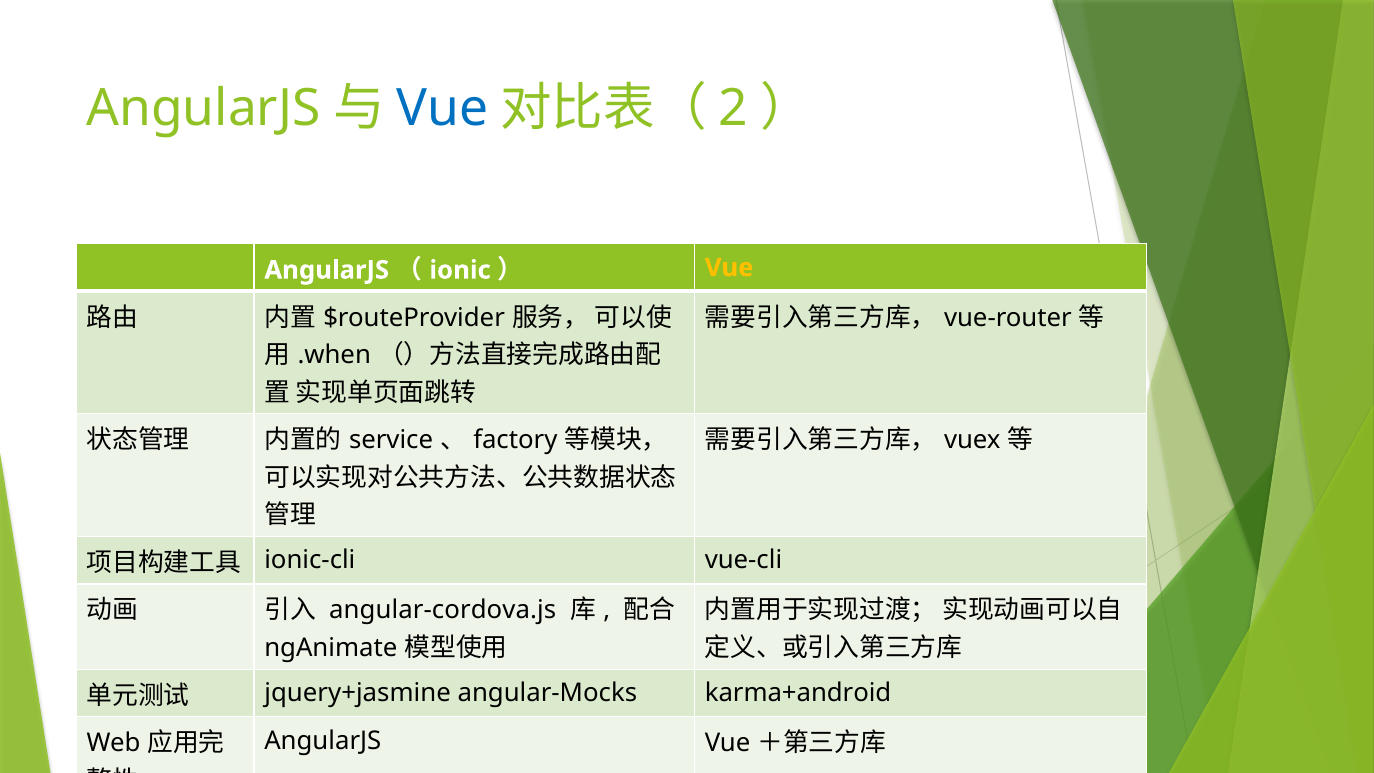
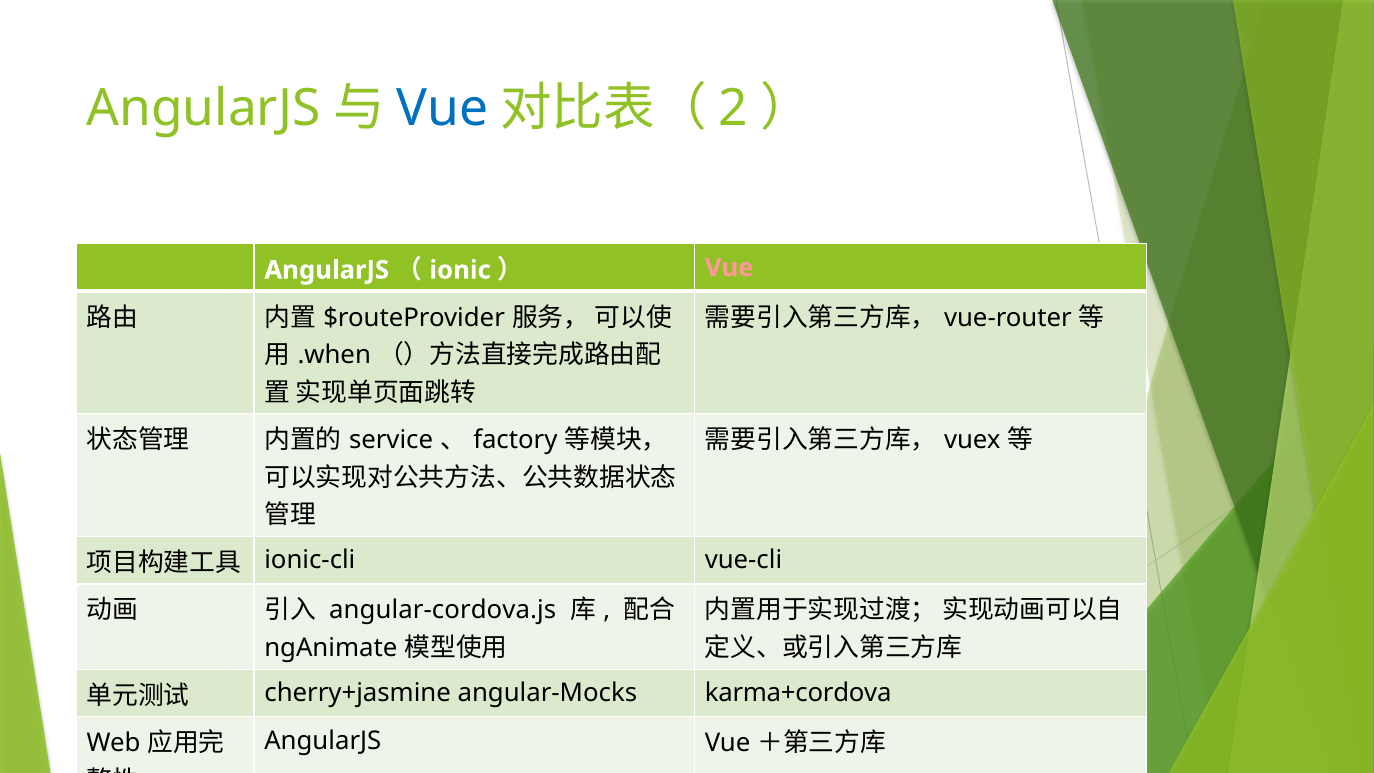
Vue at (729, 268) colour: yellow -> pink
jquery+jasmine: jquery+jasmine -> cherry+jasmine
karma+android: karma+android -> karma+cordova
